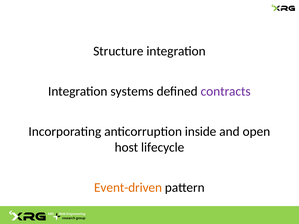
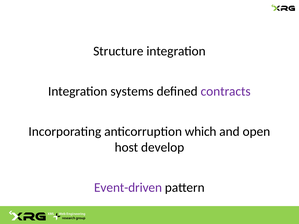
inside: inside -> which
lifecycle: lifecycle -> develop
Event-driven colour: orange -> purple
